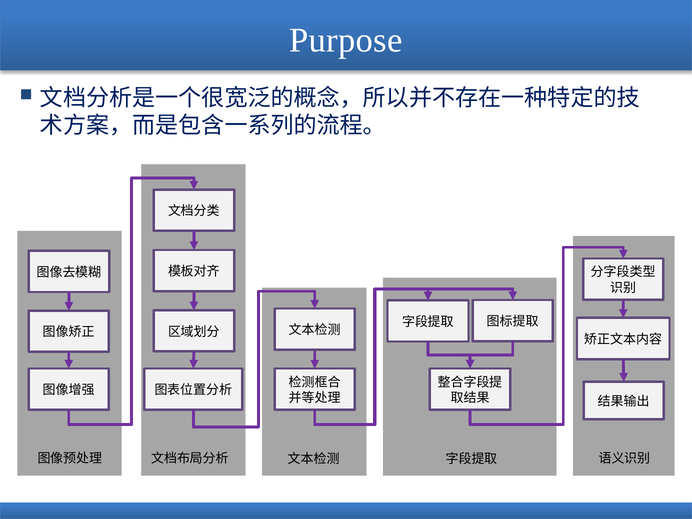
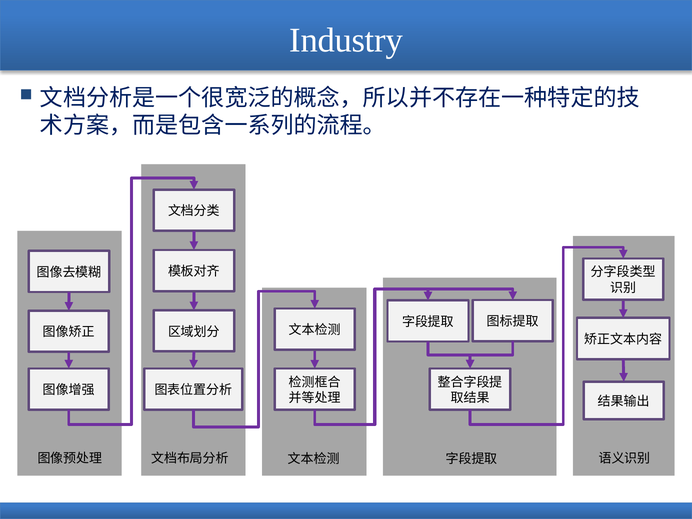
Purpose: Purpose -> Industry
